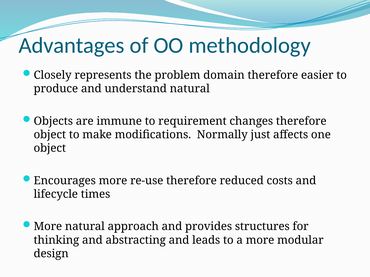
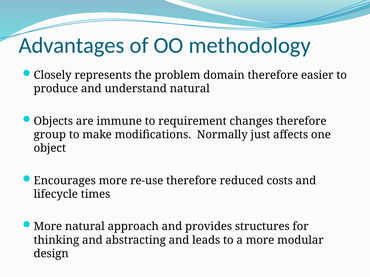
object at (50, 135): object -> group
